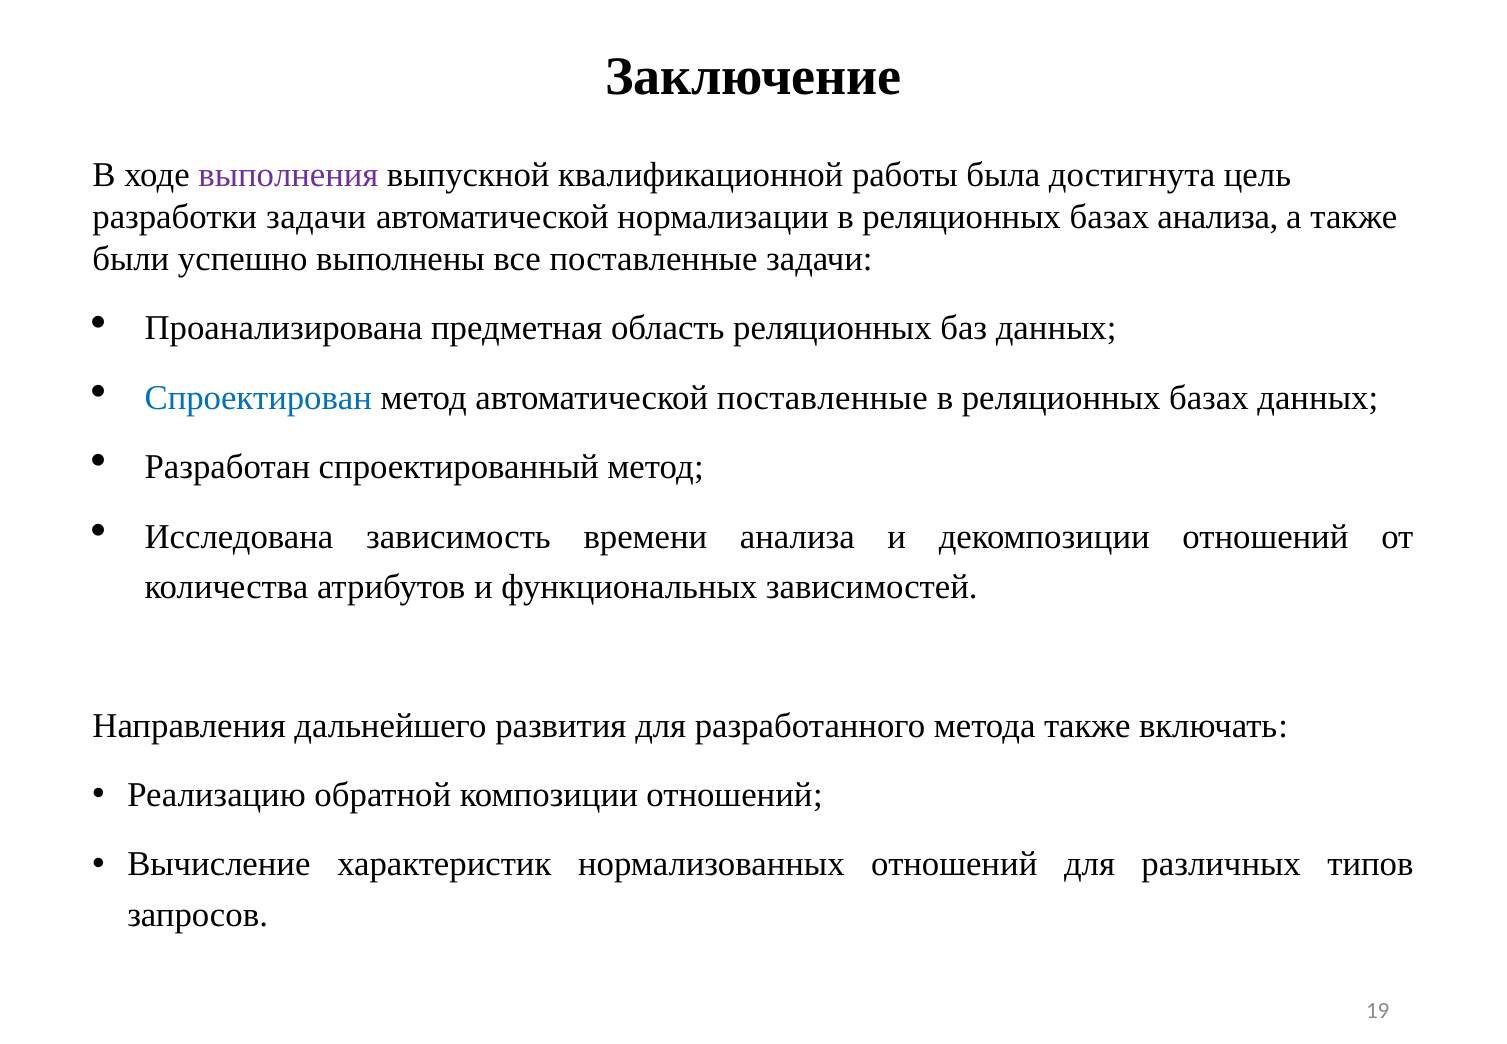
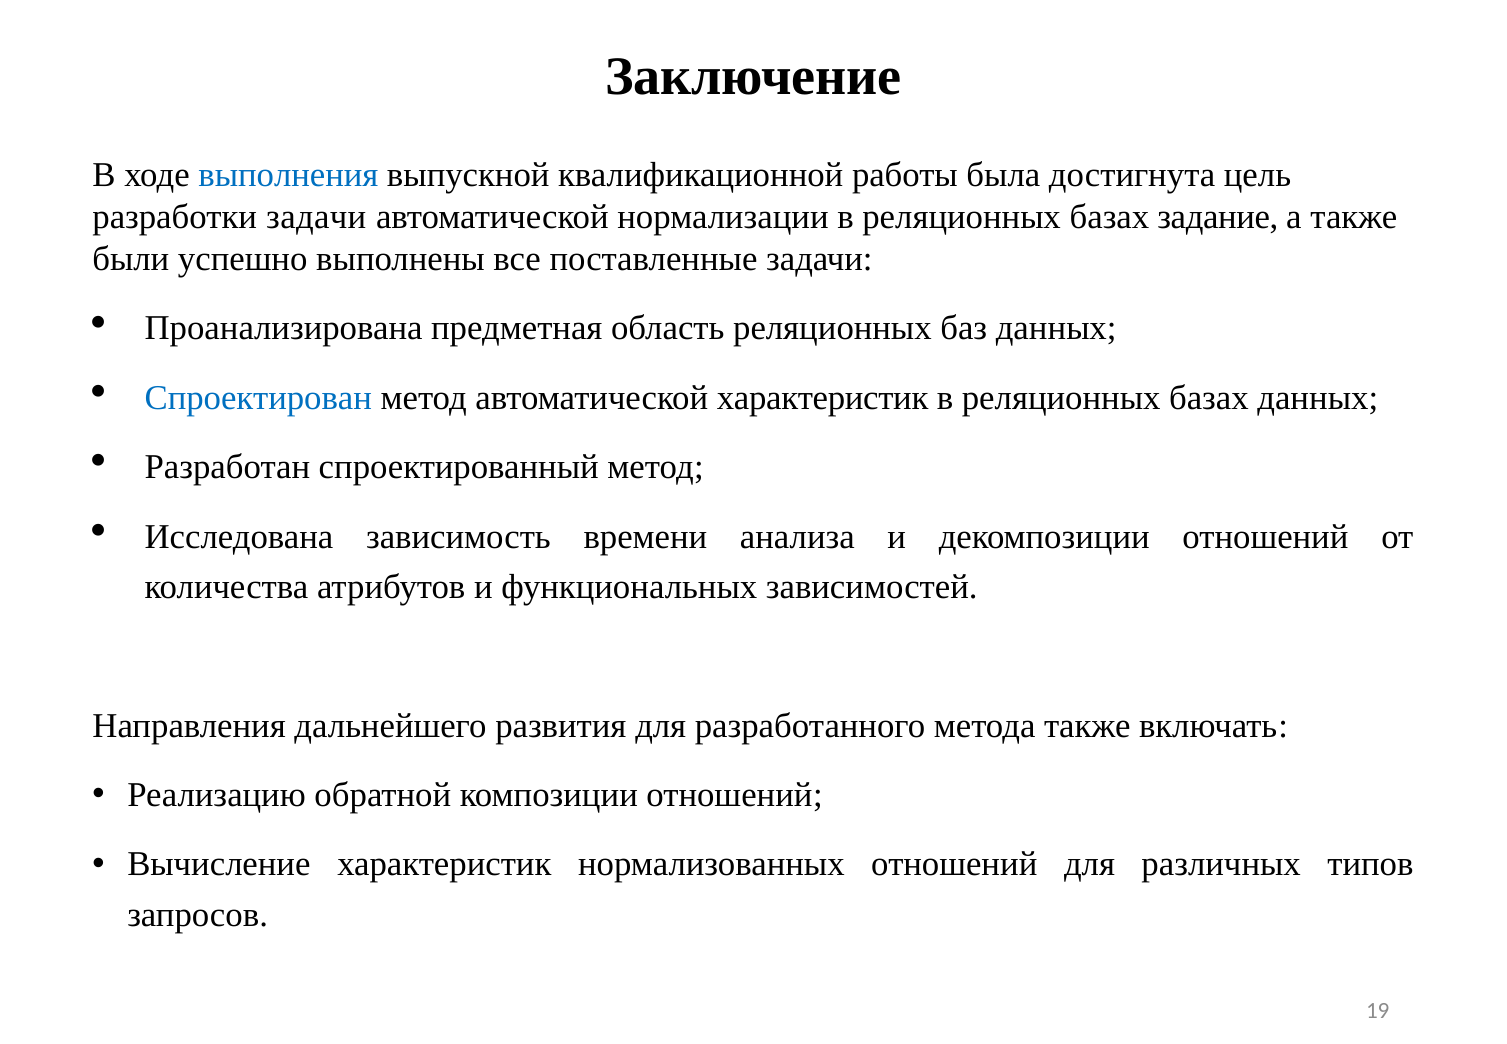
выполнения colour: purple -> blue
базах анализа: анализа -> задание
автоматической поставленные: поставленные -> характеристик
